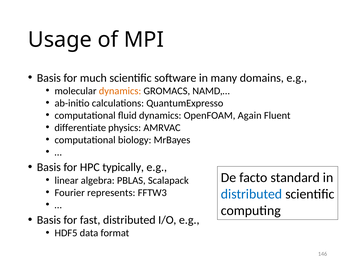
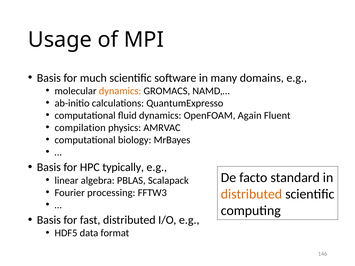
differentiate: differentiate -> compilation
represents: represents -> processing
distributed at (252, 194) colour: blue -> orange
